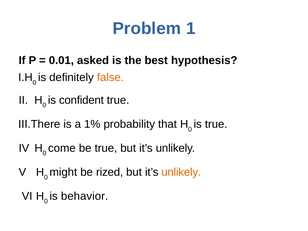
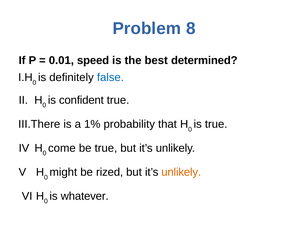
1: 1 -> 8
asked: asked -> speed
hypothesis: hypothesis -> determined
false colour: orange -> blue
behavior: behavior -> whatever
